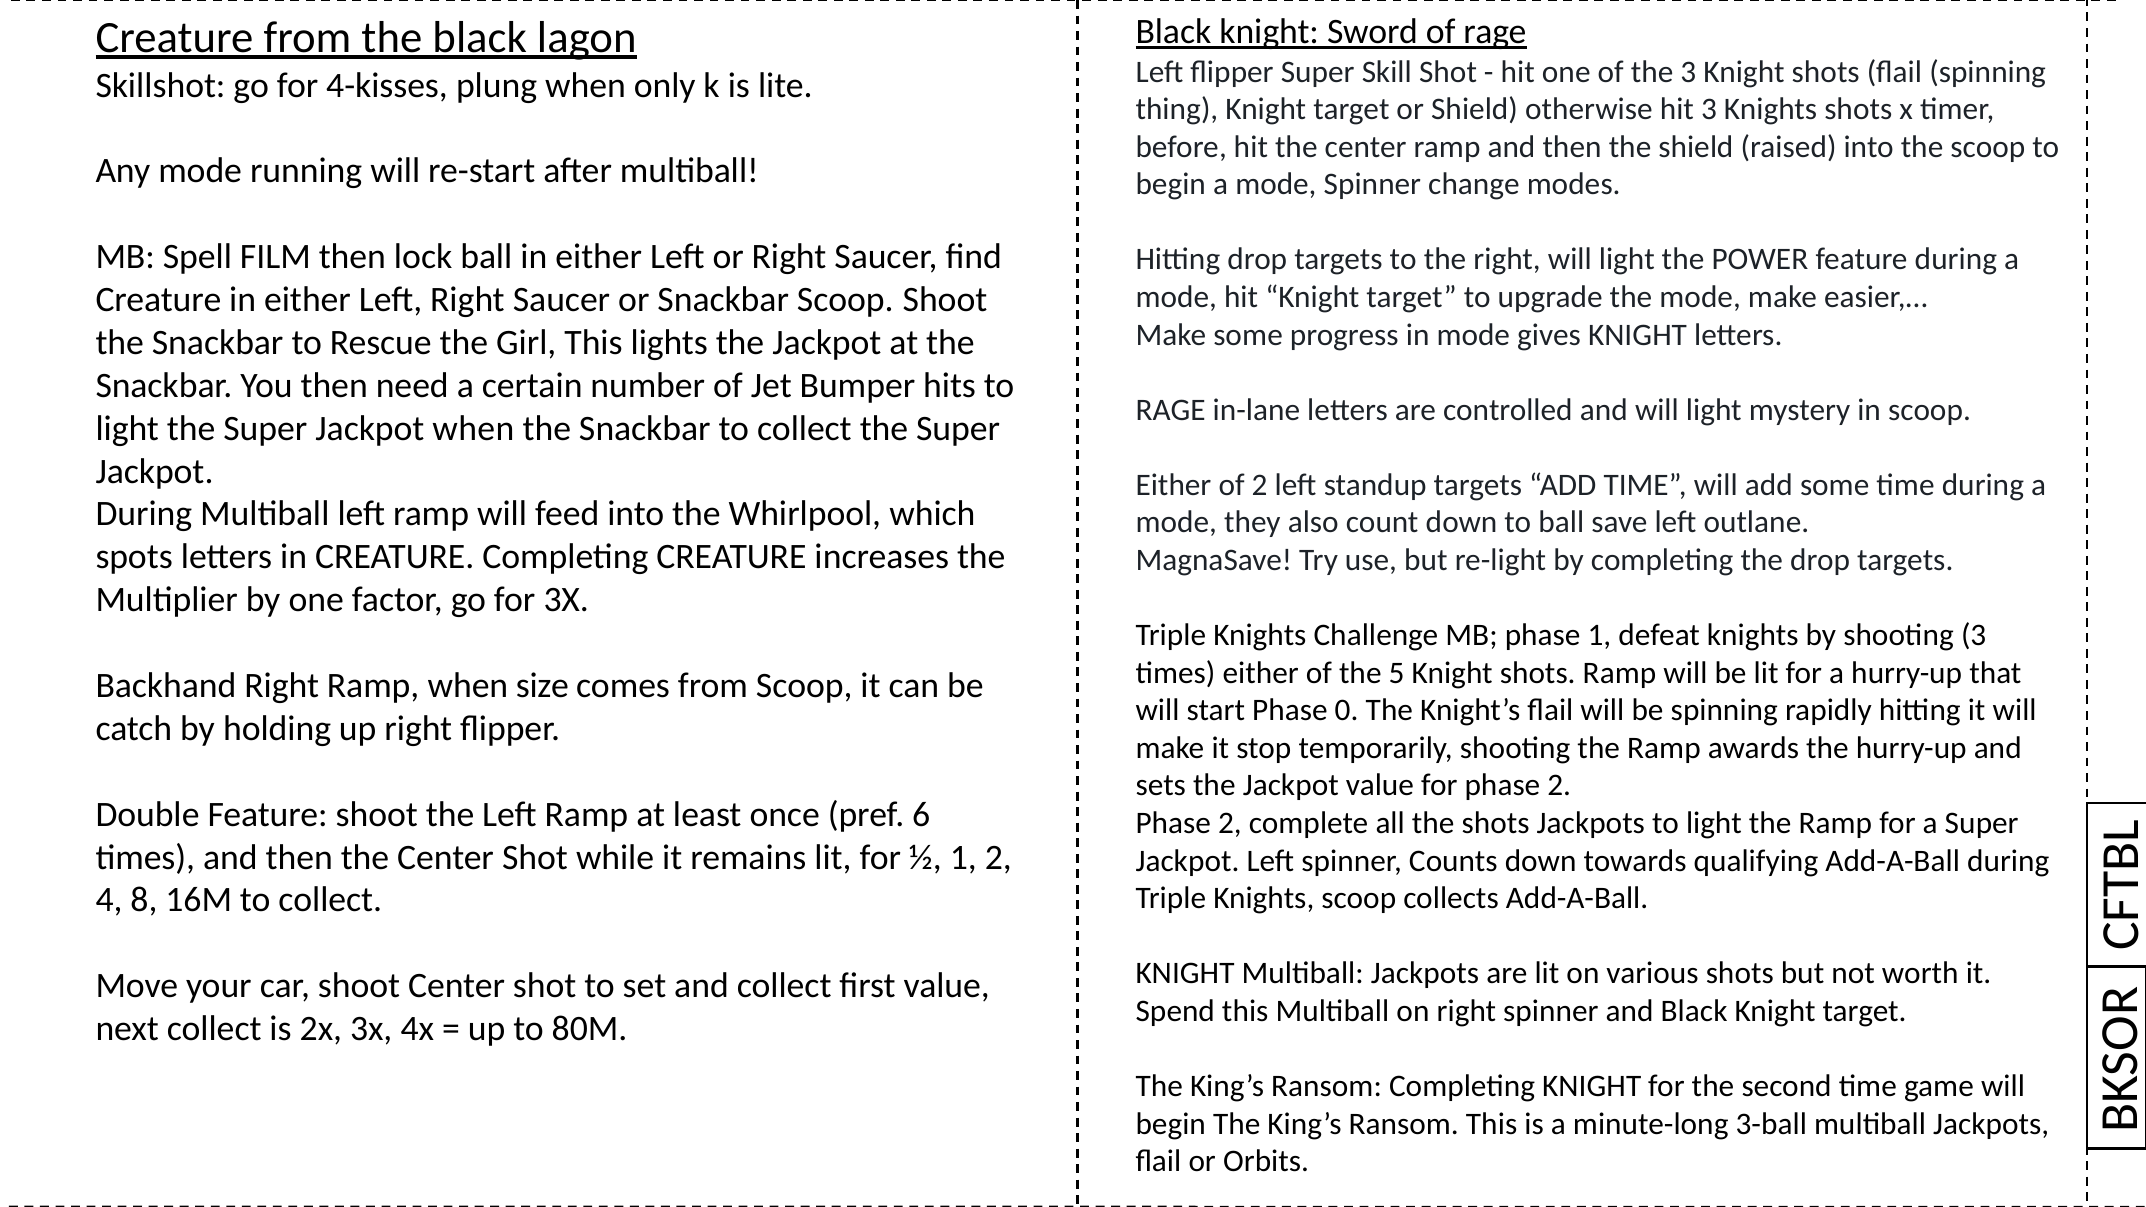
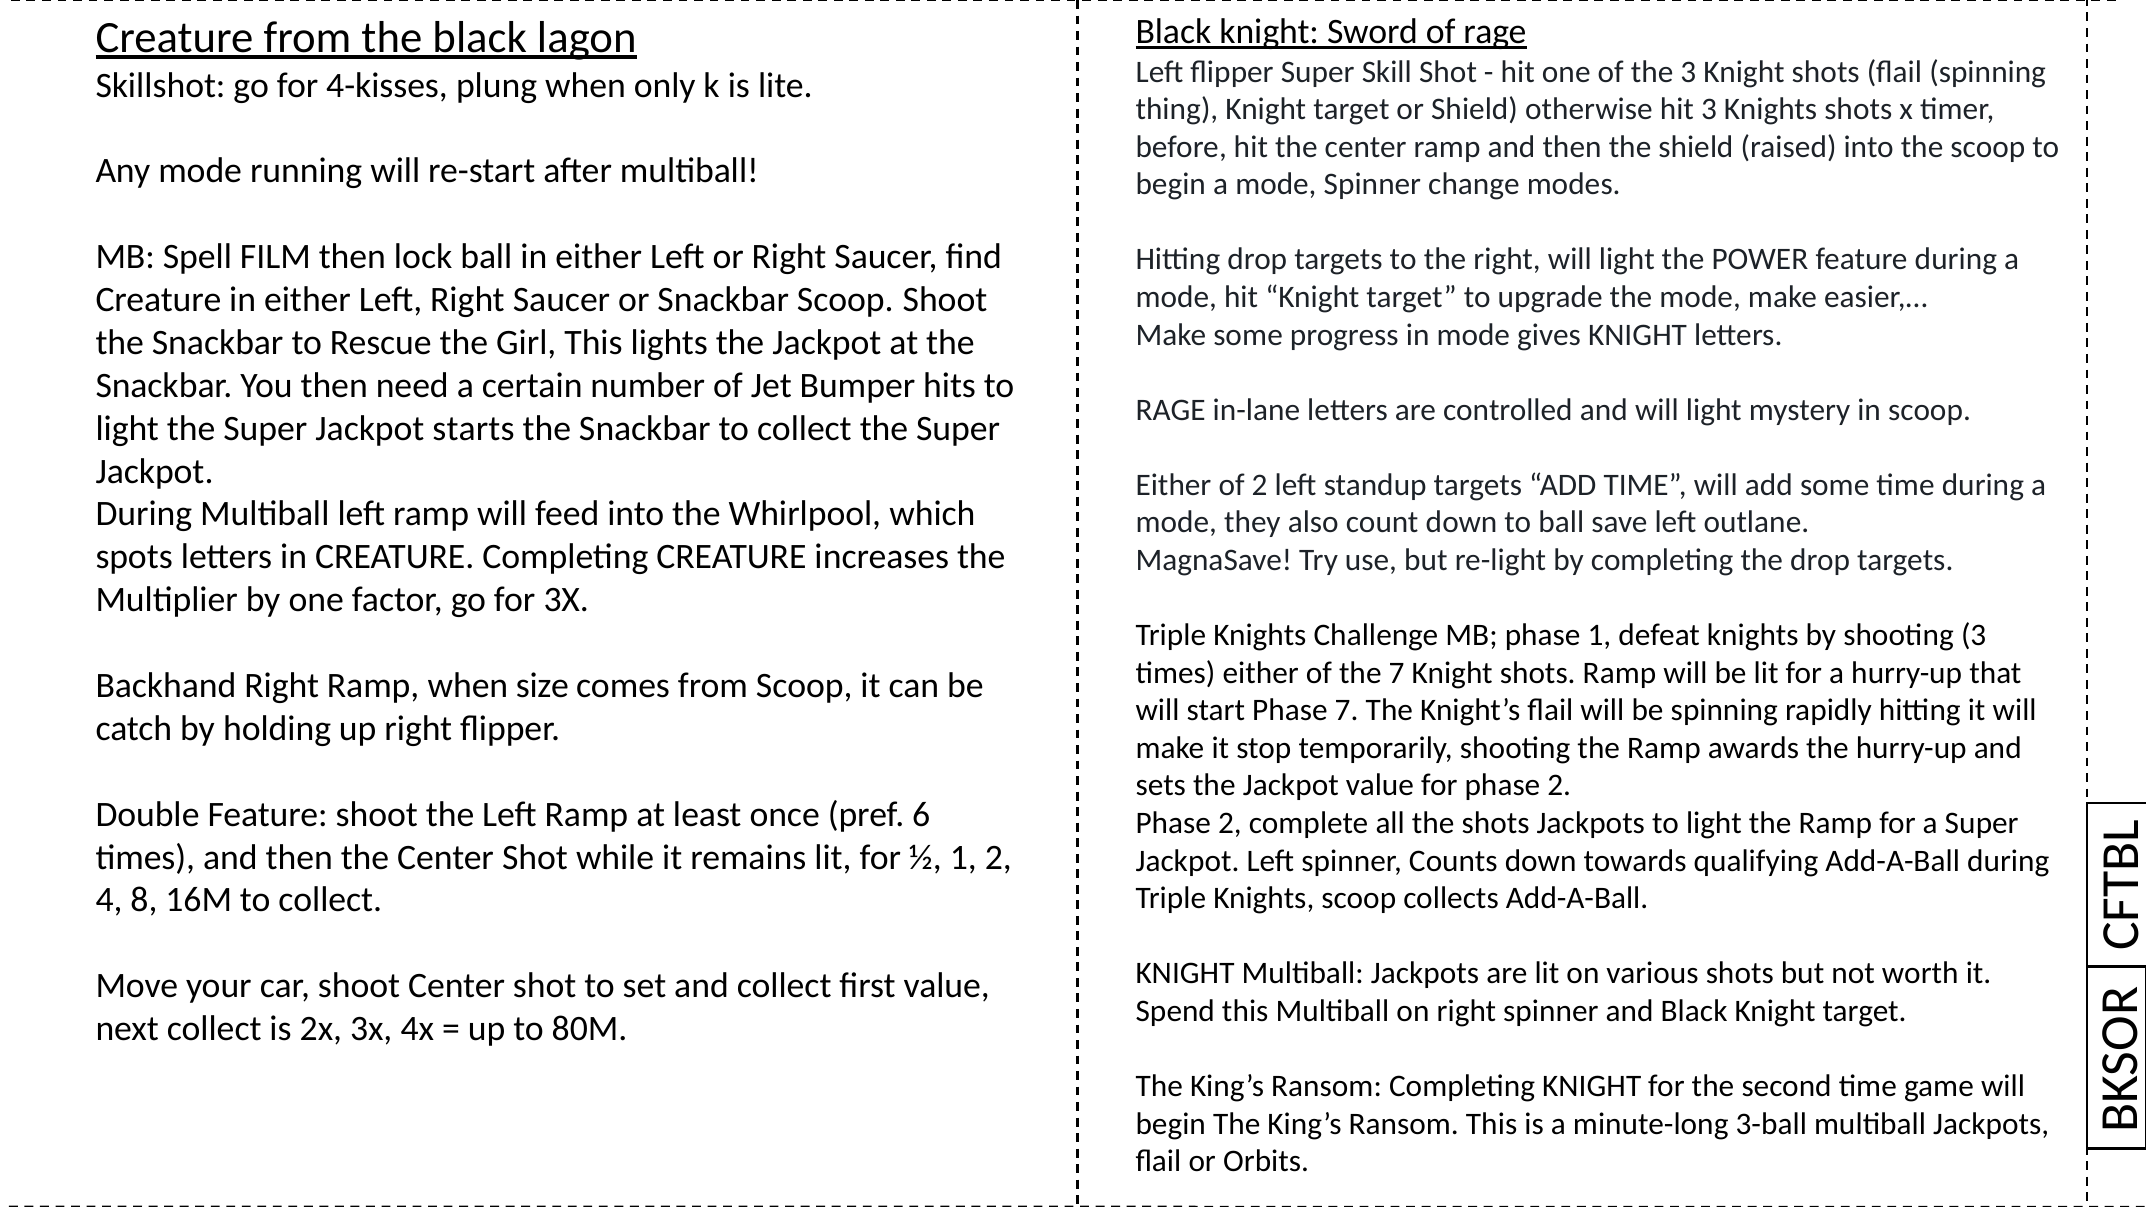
Jackpot when: when -> starts
the 5: 5 -> 7
Phase 0: 0 -> 7
